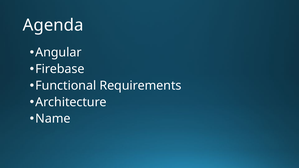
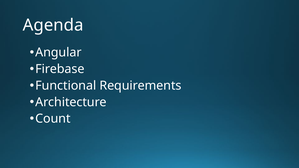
Name: Name -> Count
